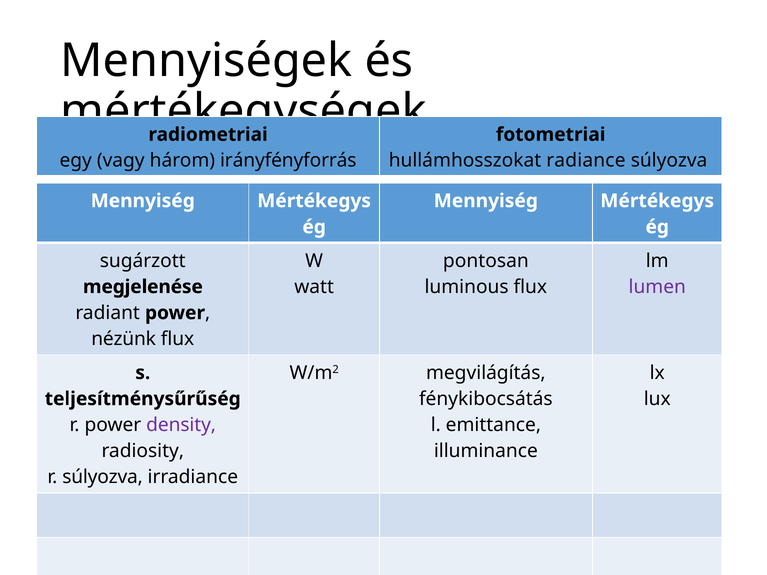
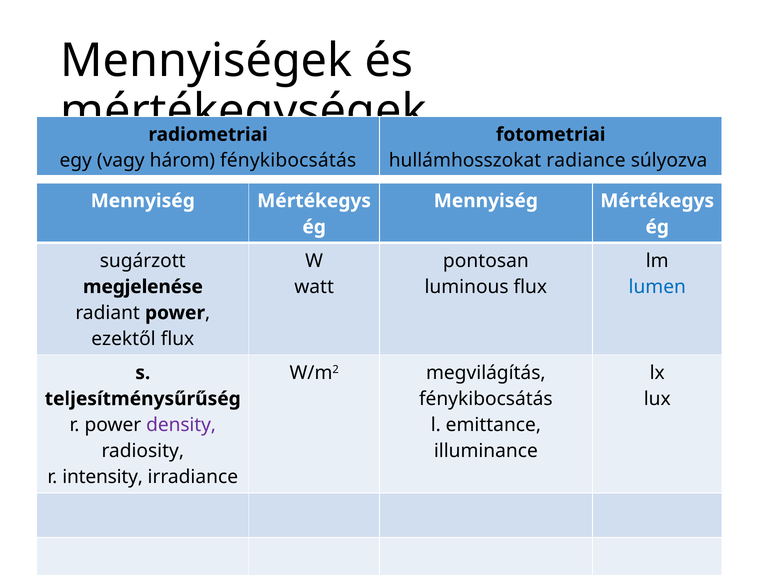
három irányfényforrás: irányfényforrás -> fénykibocsátás
lumen colour: purple -> blue
nézünk: nézünk -> ezektől
r súlyozva: súlyozva -> intensity
